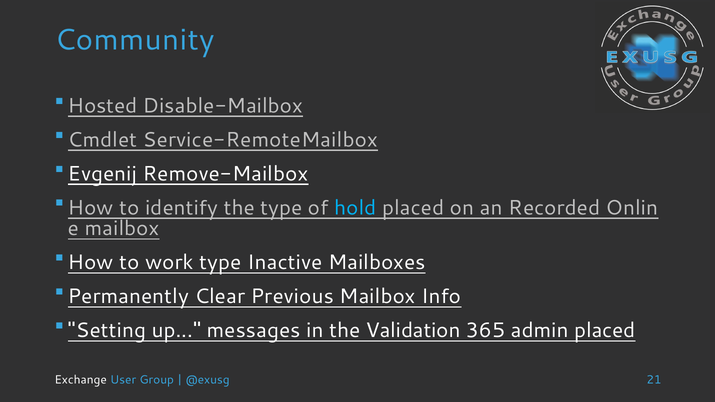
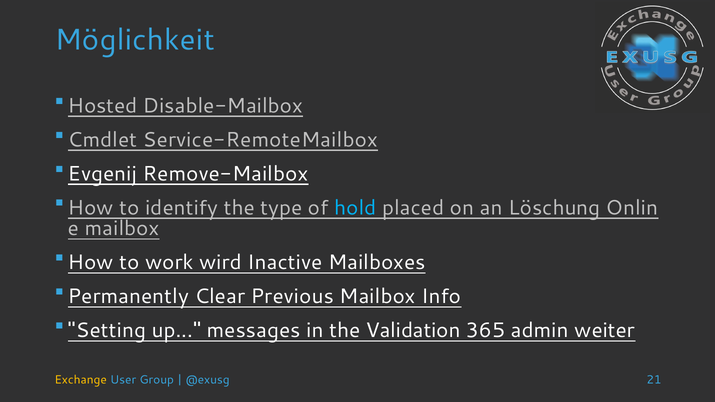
Community: Community -> Möglichkeit
Recorded: Recorded -> Löschung
work type: type -> wird
admin placed: placed -> weiter
Exchange colour: white -> yellow
